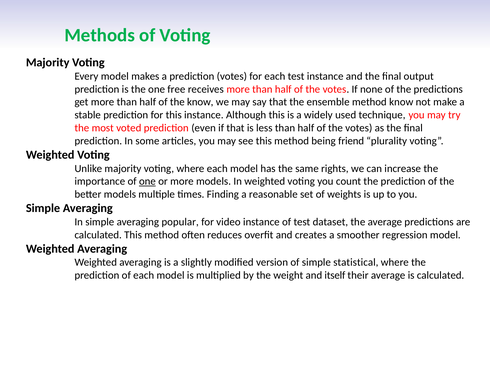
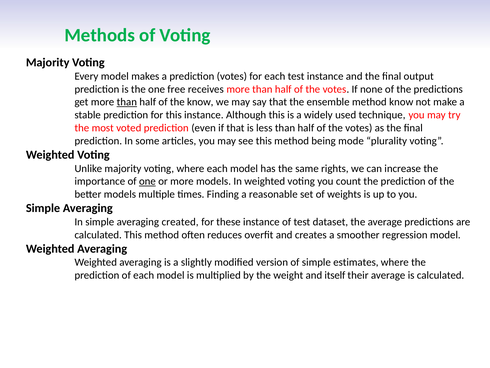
than at (127, 102) underline: none -> present
friend: friend -> mode
popular: popular -> created
video: video -> these
statistical: statistical -> estimates
